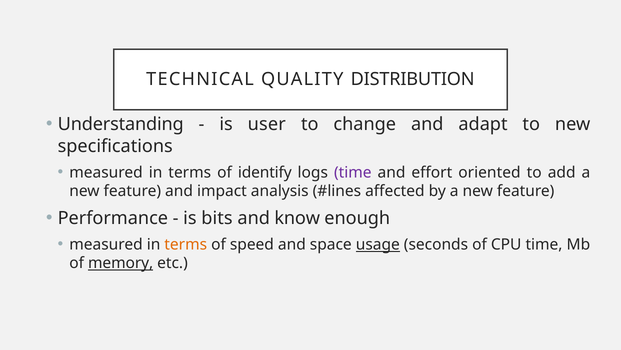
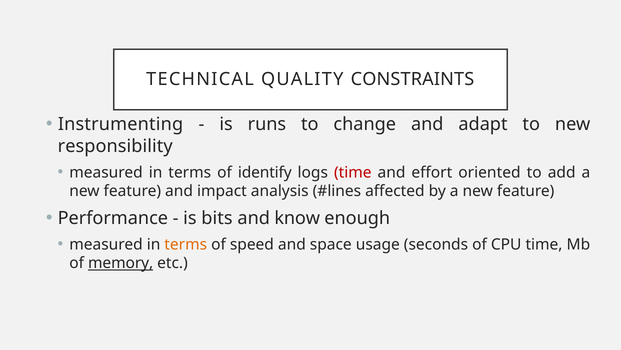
DISTRIBUTION: DISTRIBUTION -> CONSTRAINTS
Understanding: Understanding -> Instrumenting
user: user -> runs
specifications: specifications -> responsibility
time at (353, 172) colour: purple -> red
usage underline: present -> none
